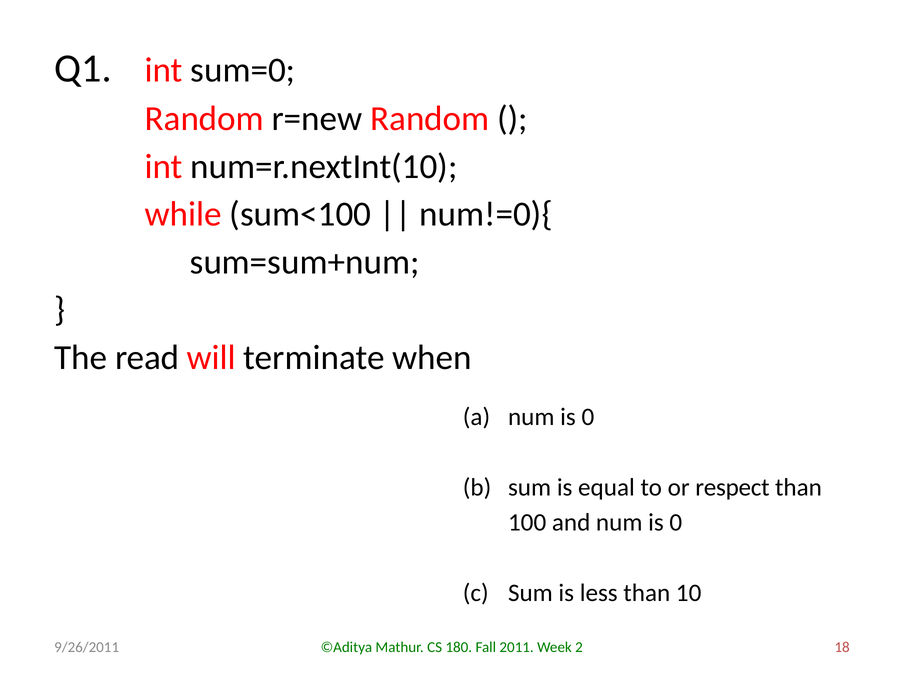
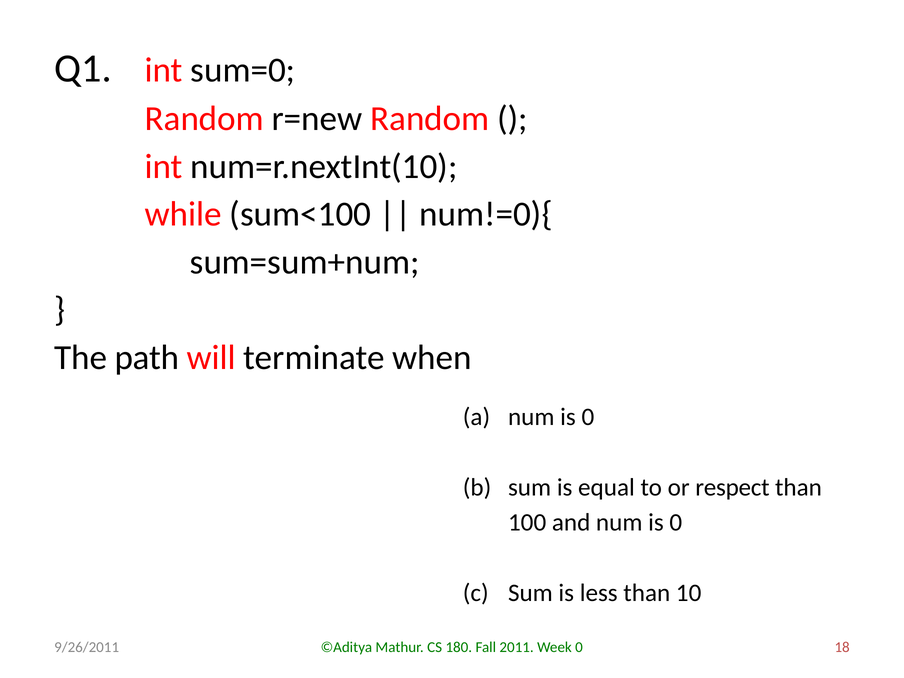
read: read -> path
Week 2: 2 -> 0
